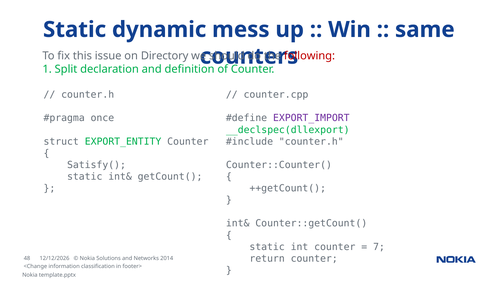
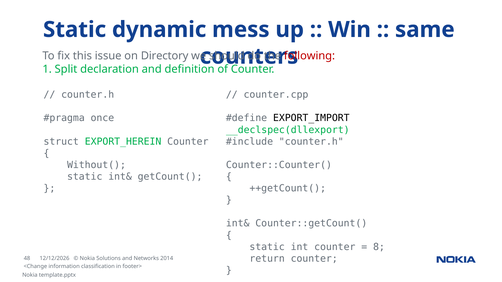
EXPORT_IMPORT colour: purple -> black
EXPORT_ENTITY: EXPORT_ENTITY -> EXPORT_HEREIN
Satisfy(: Satisfy( -> Without(
7: 7 -> 8
